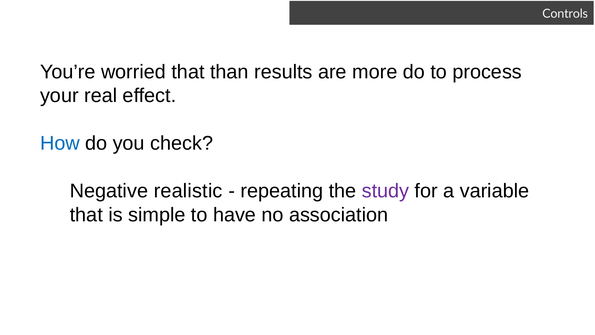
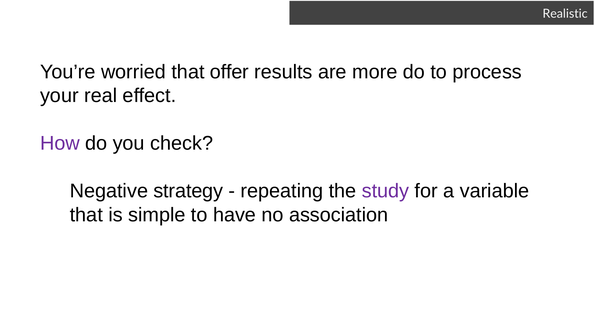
Controls: Controls -> Realistic
than: than -> offer
How colour: blue -> purple
realistic: realistic -> strategy
